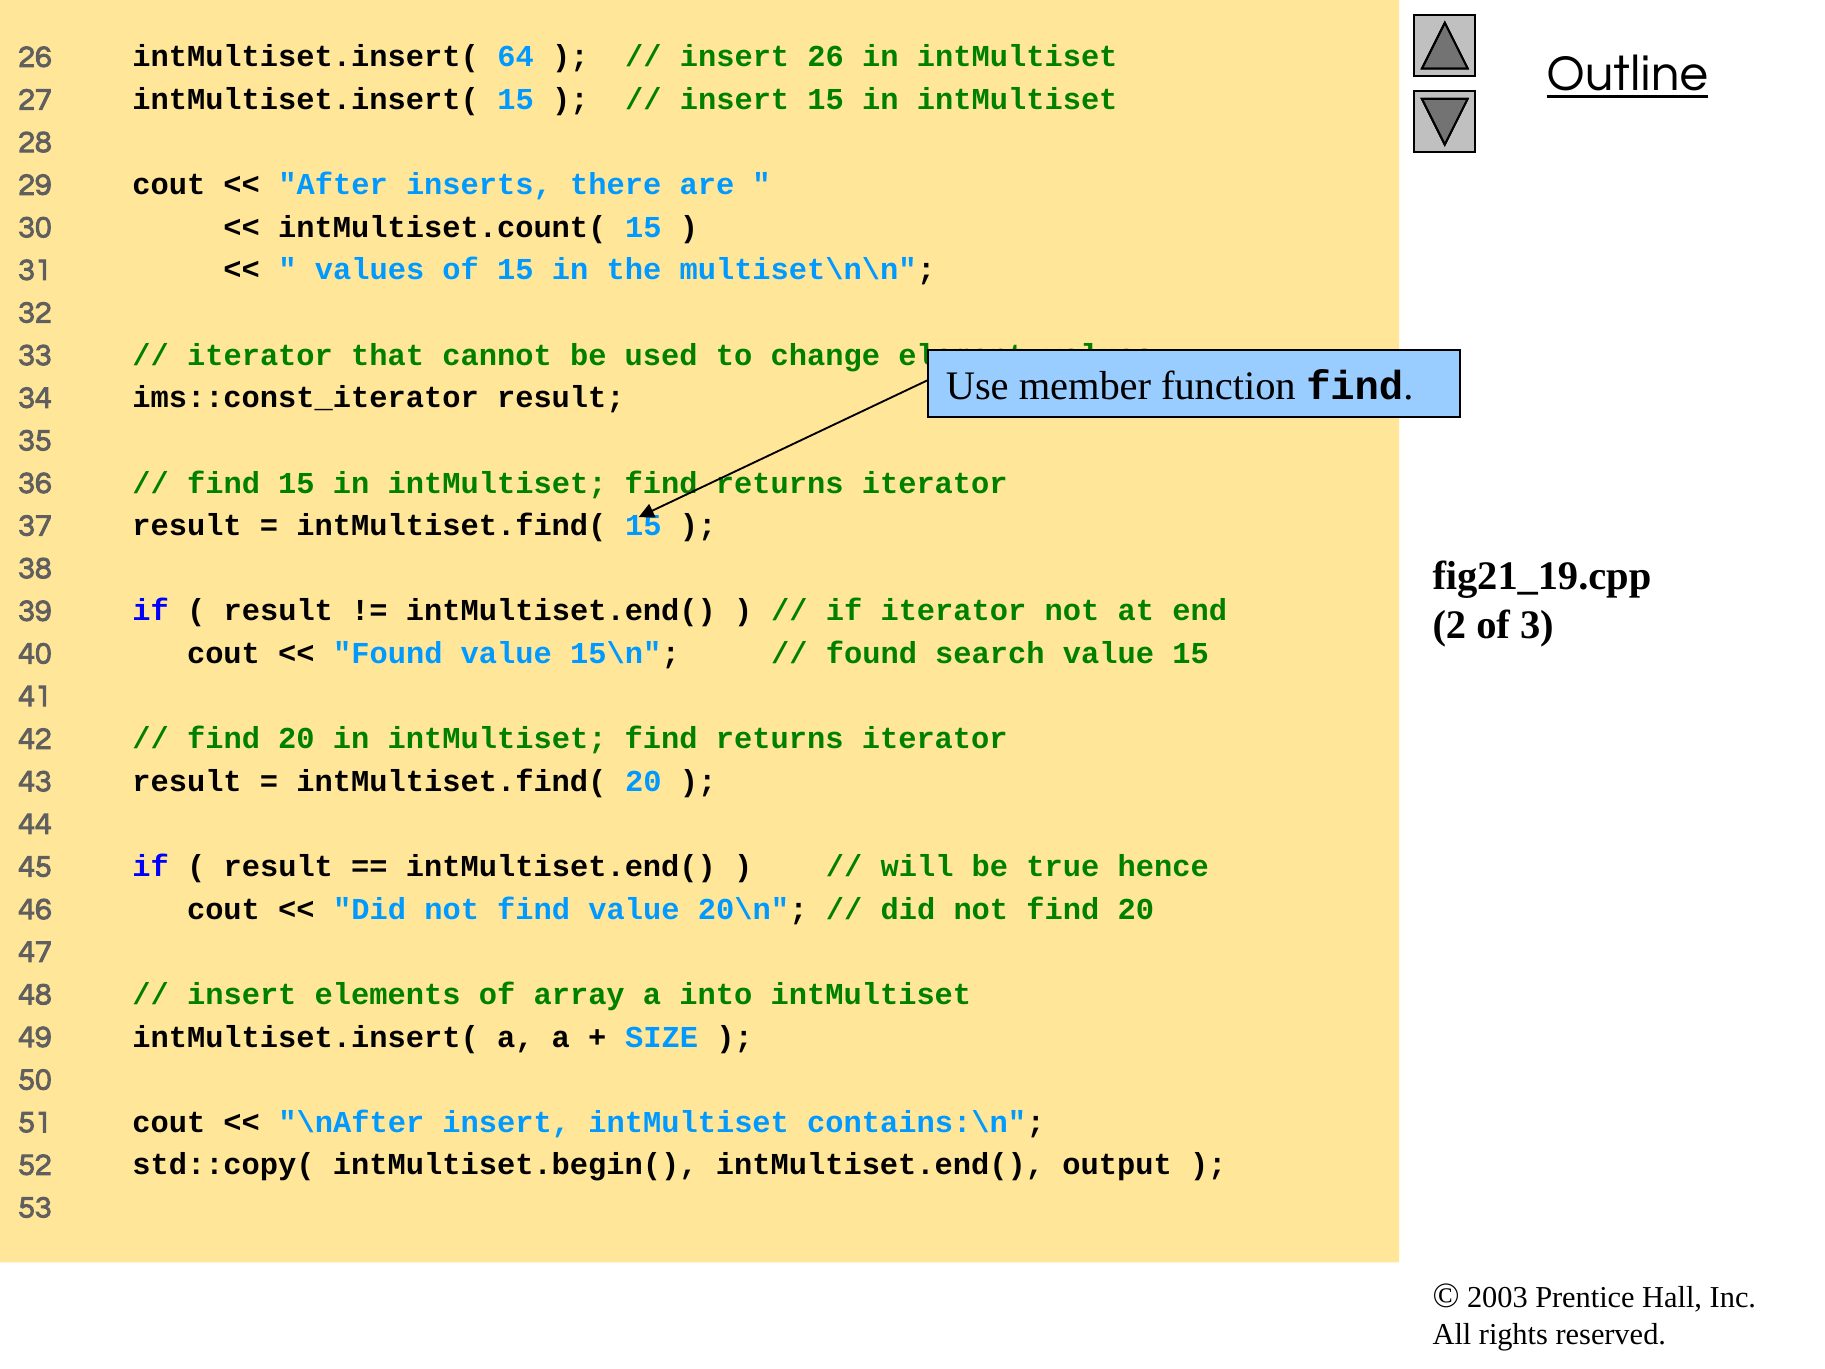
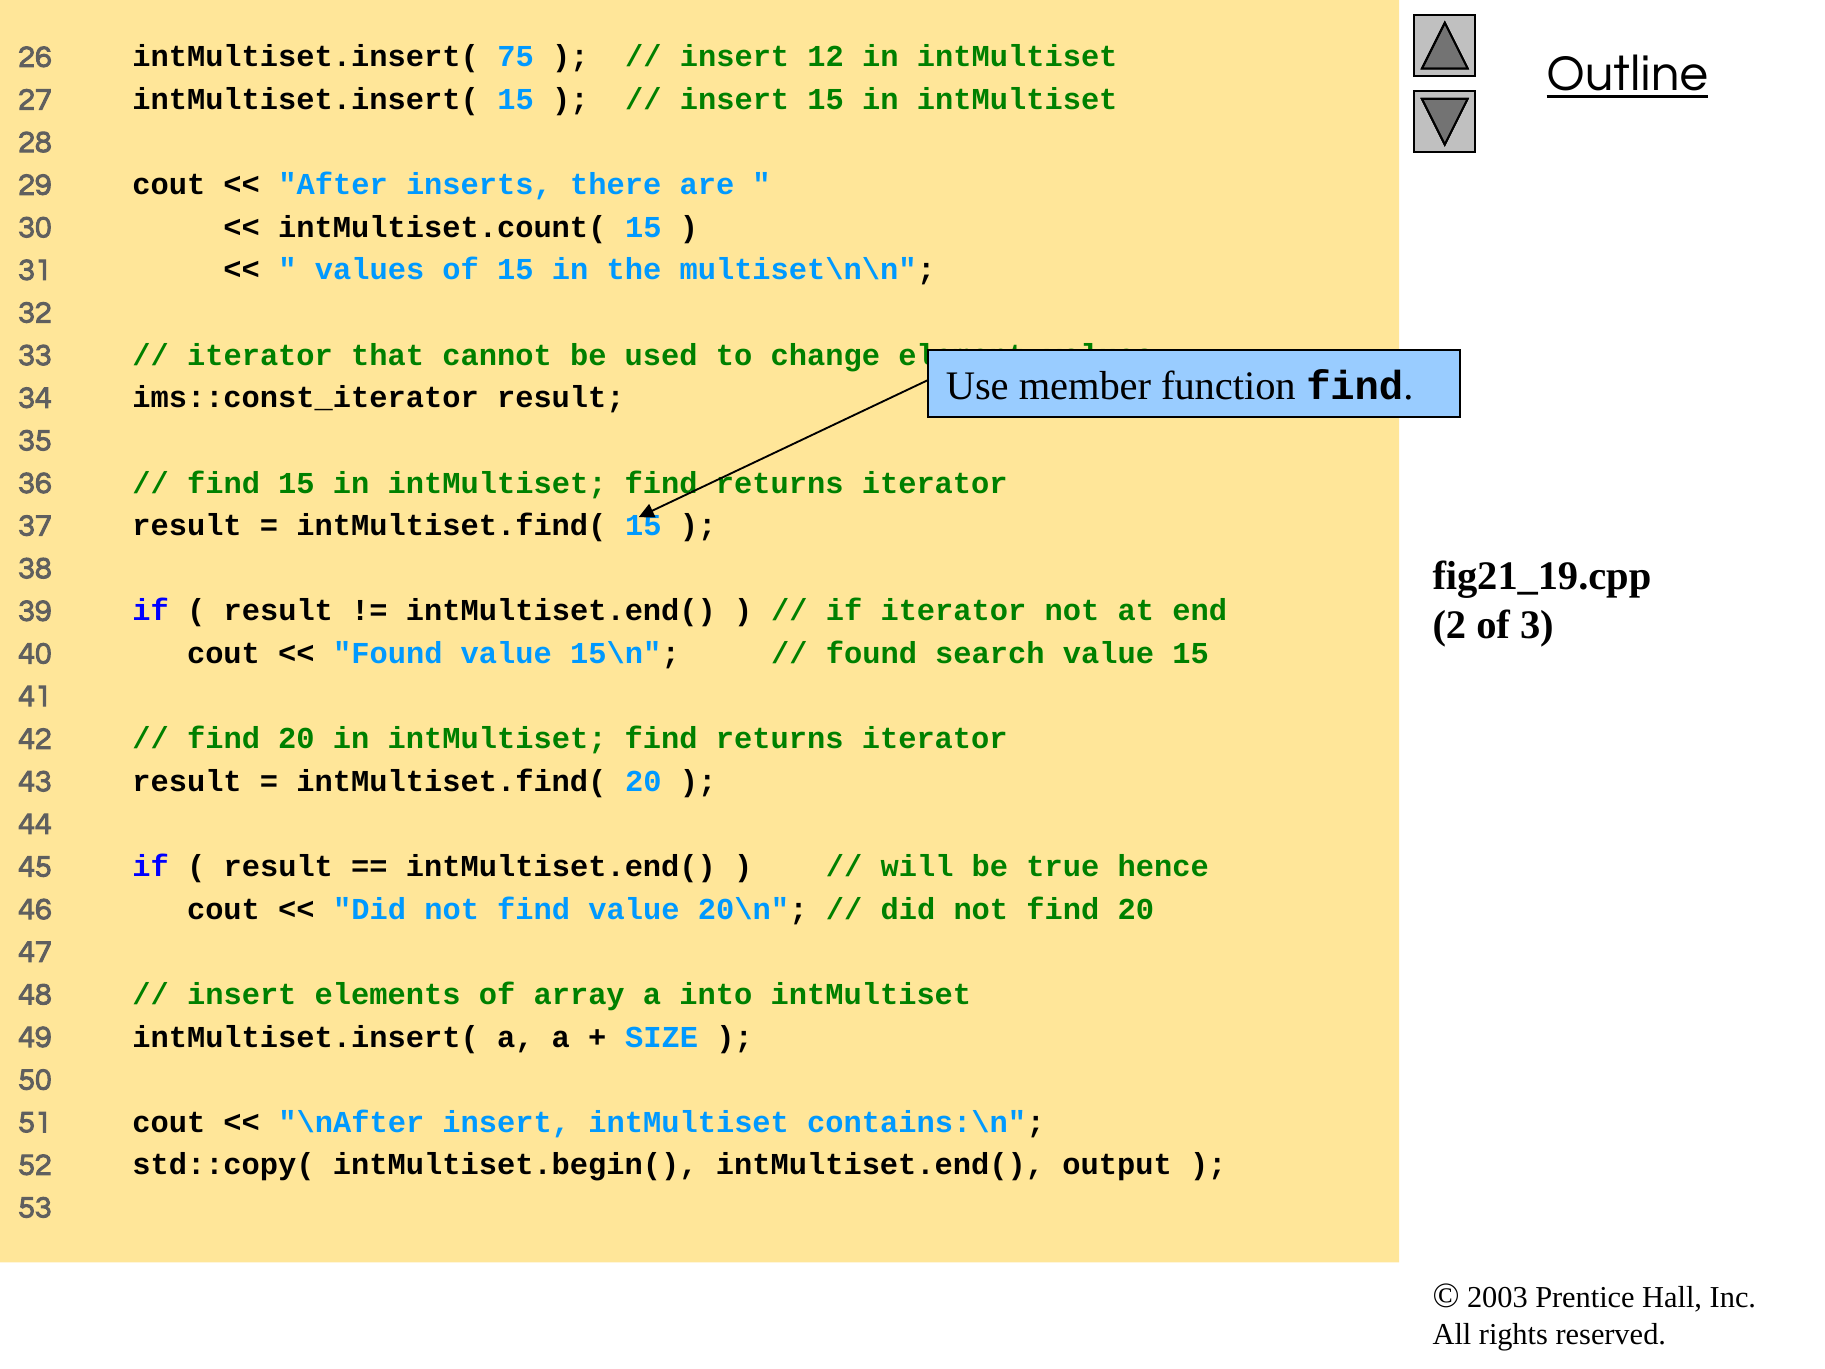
64: 64 -> 75
insert 26: 26 -> 12
